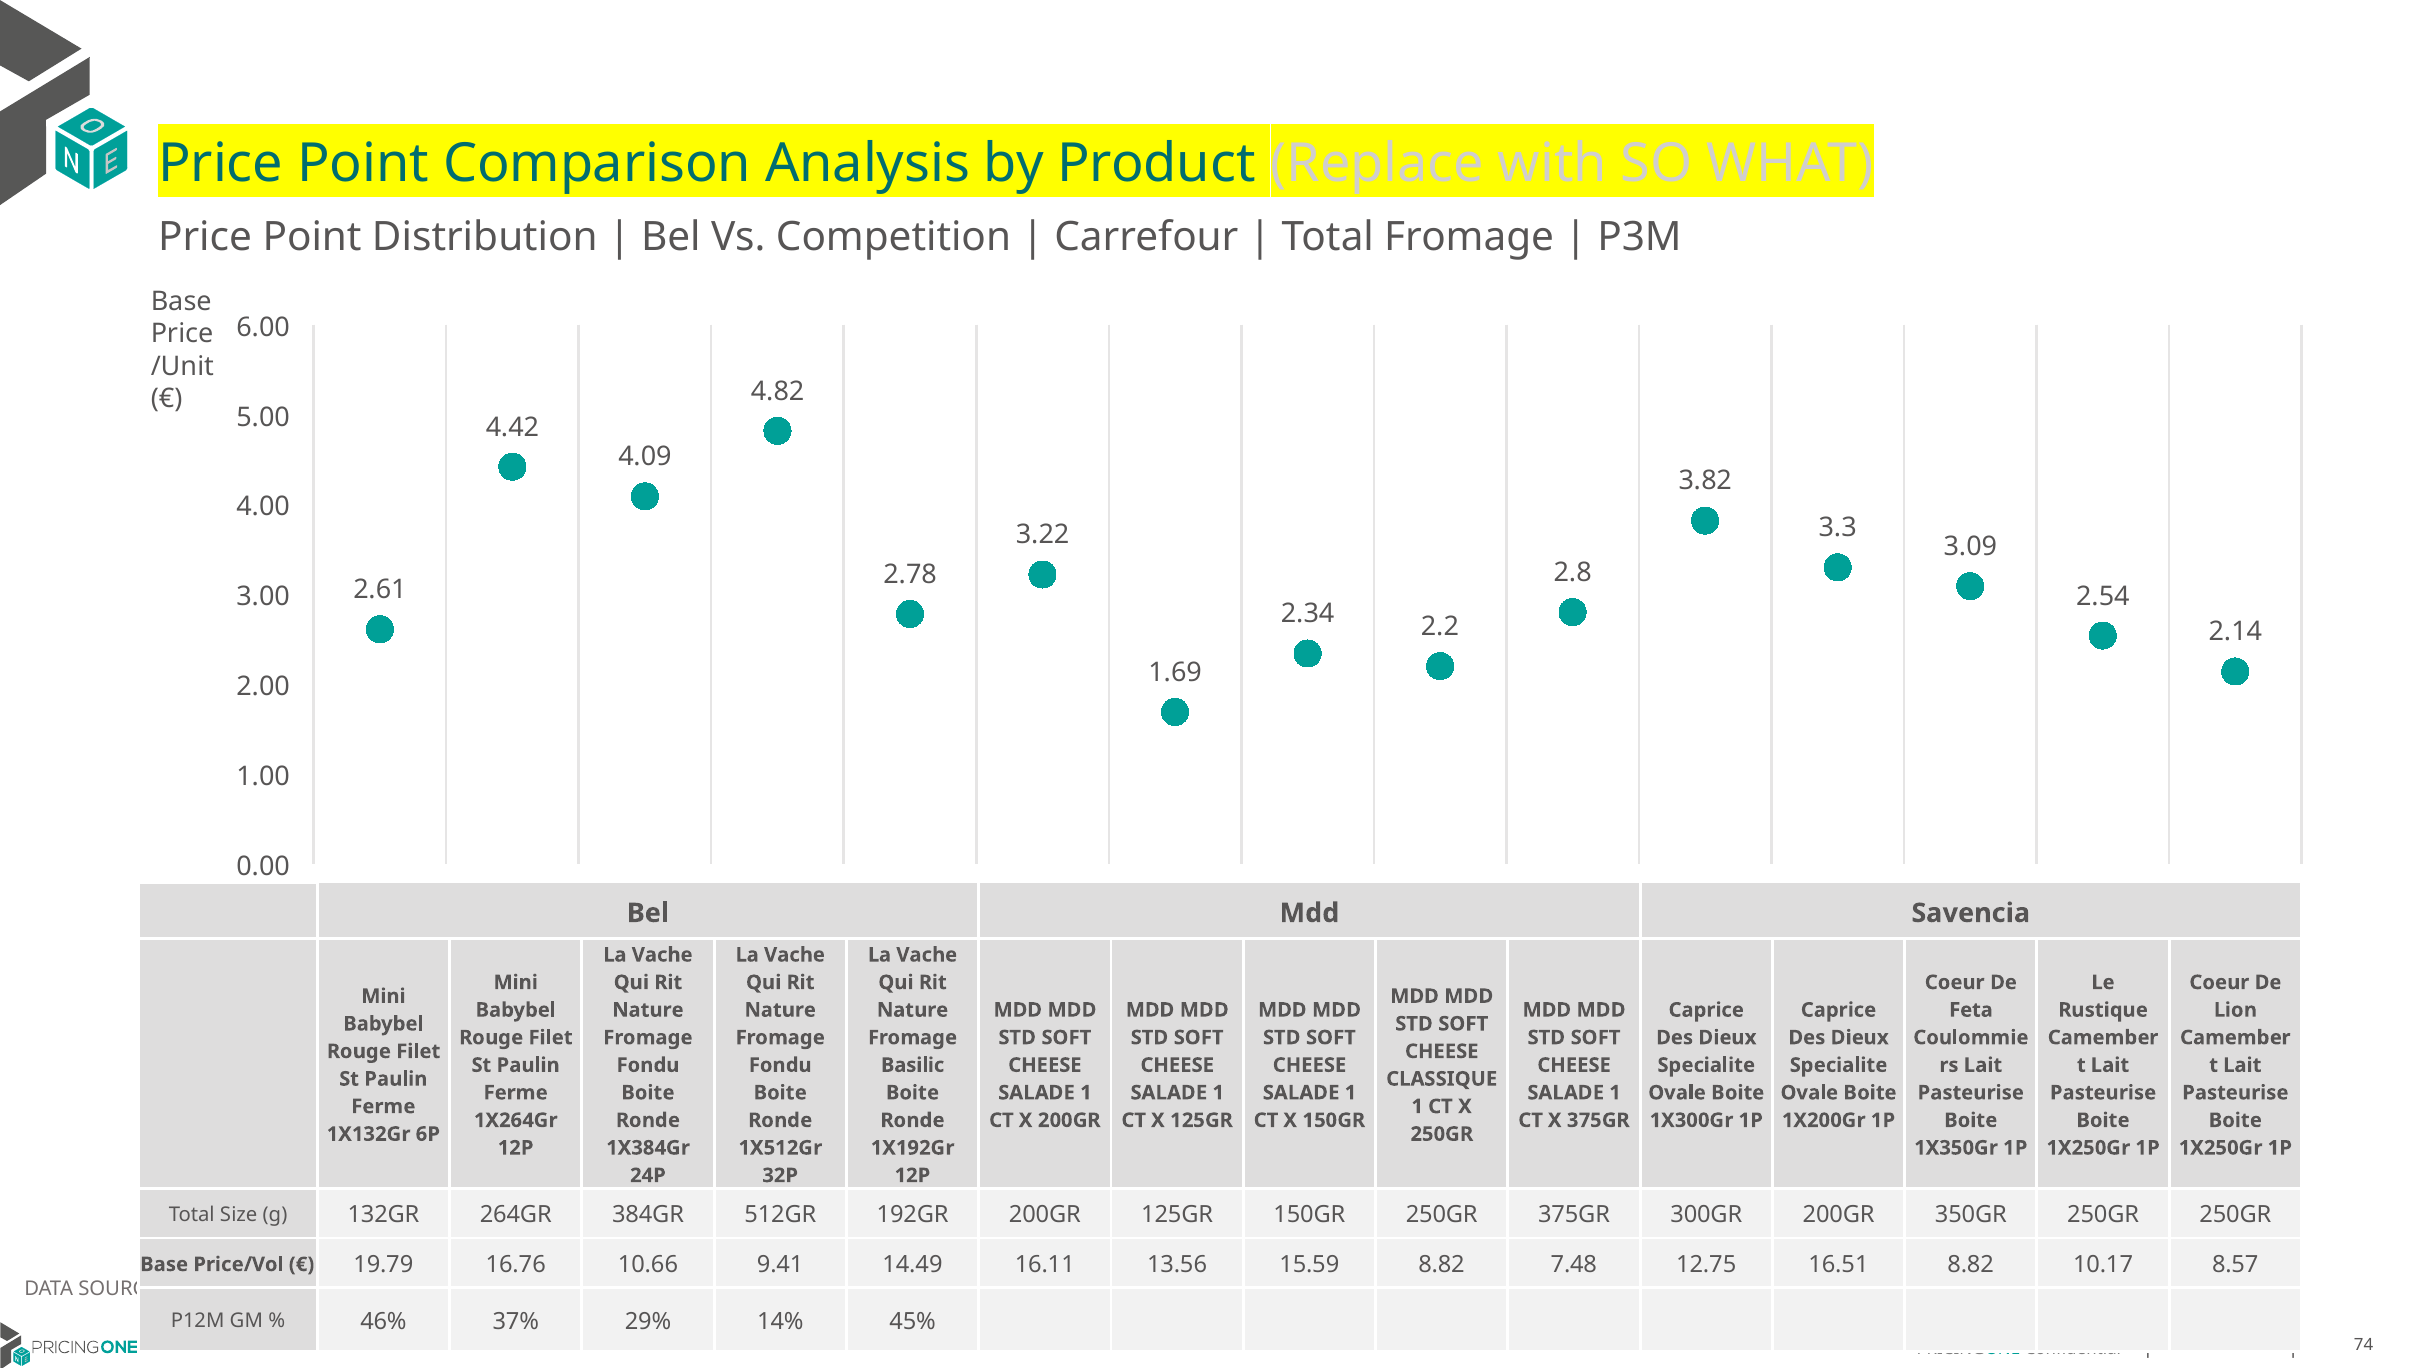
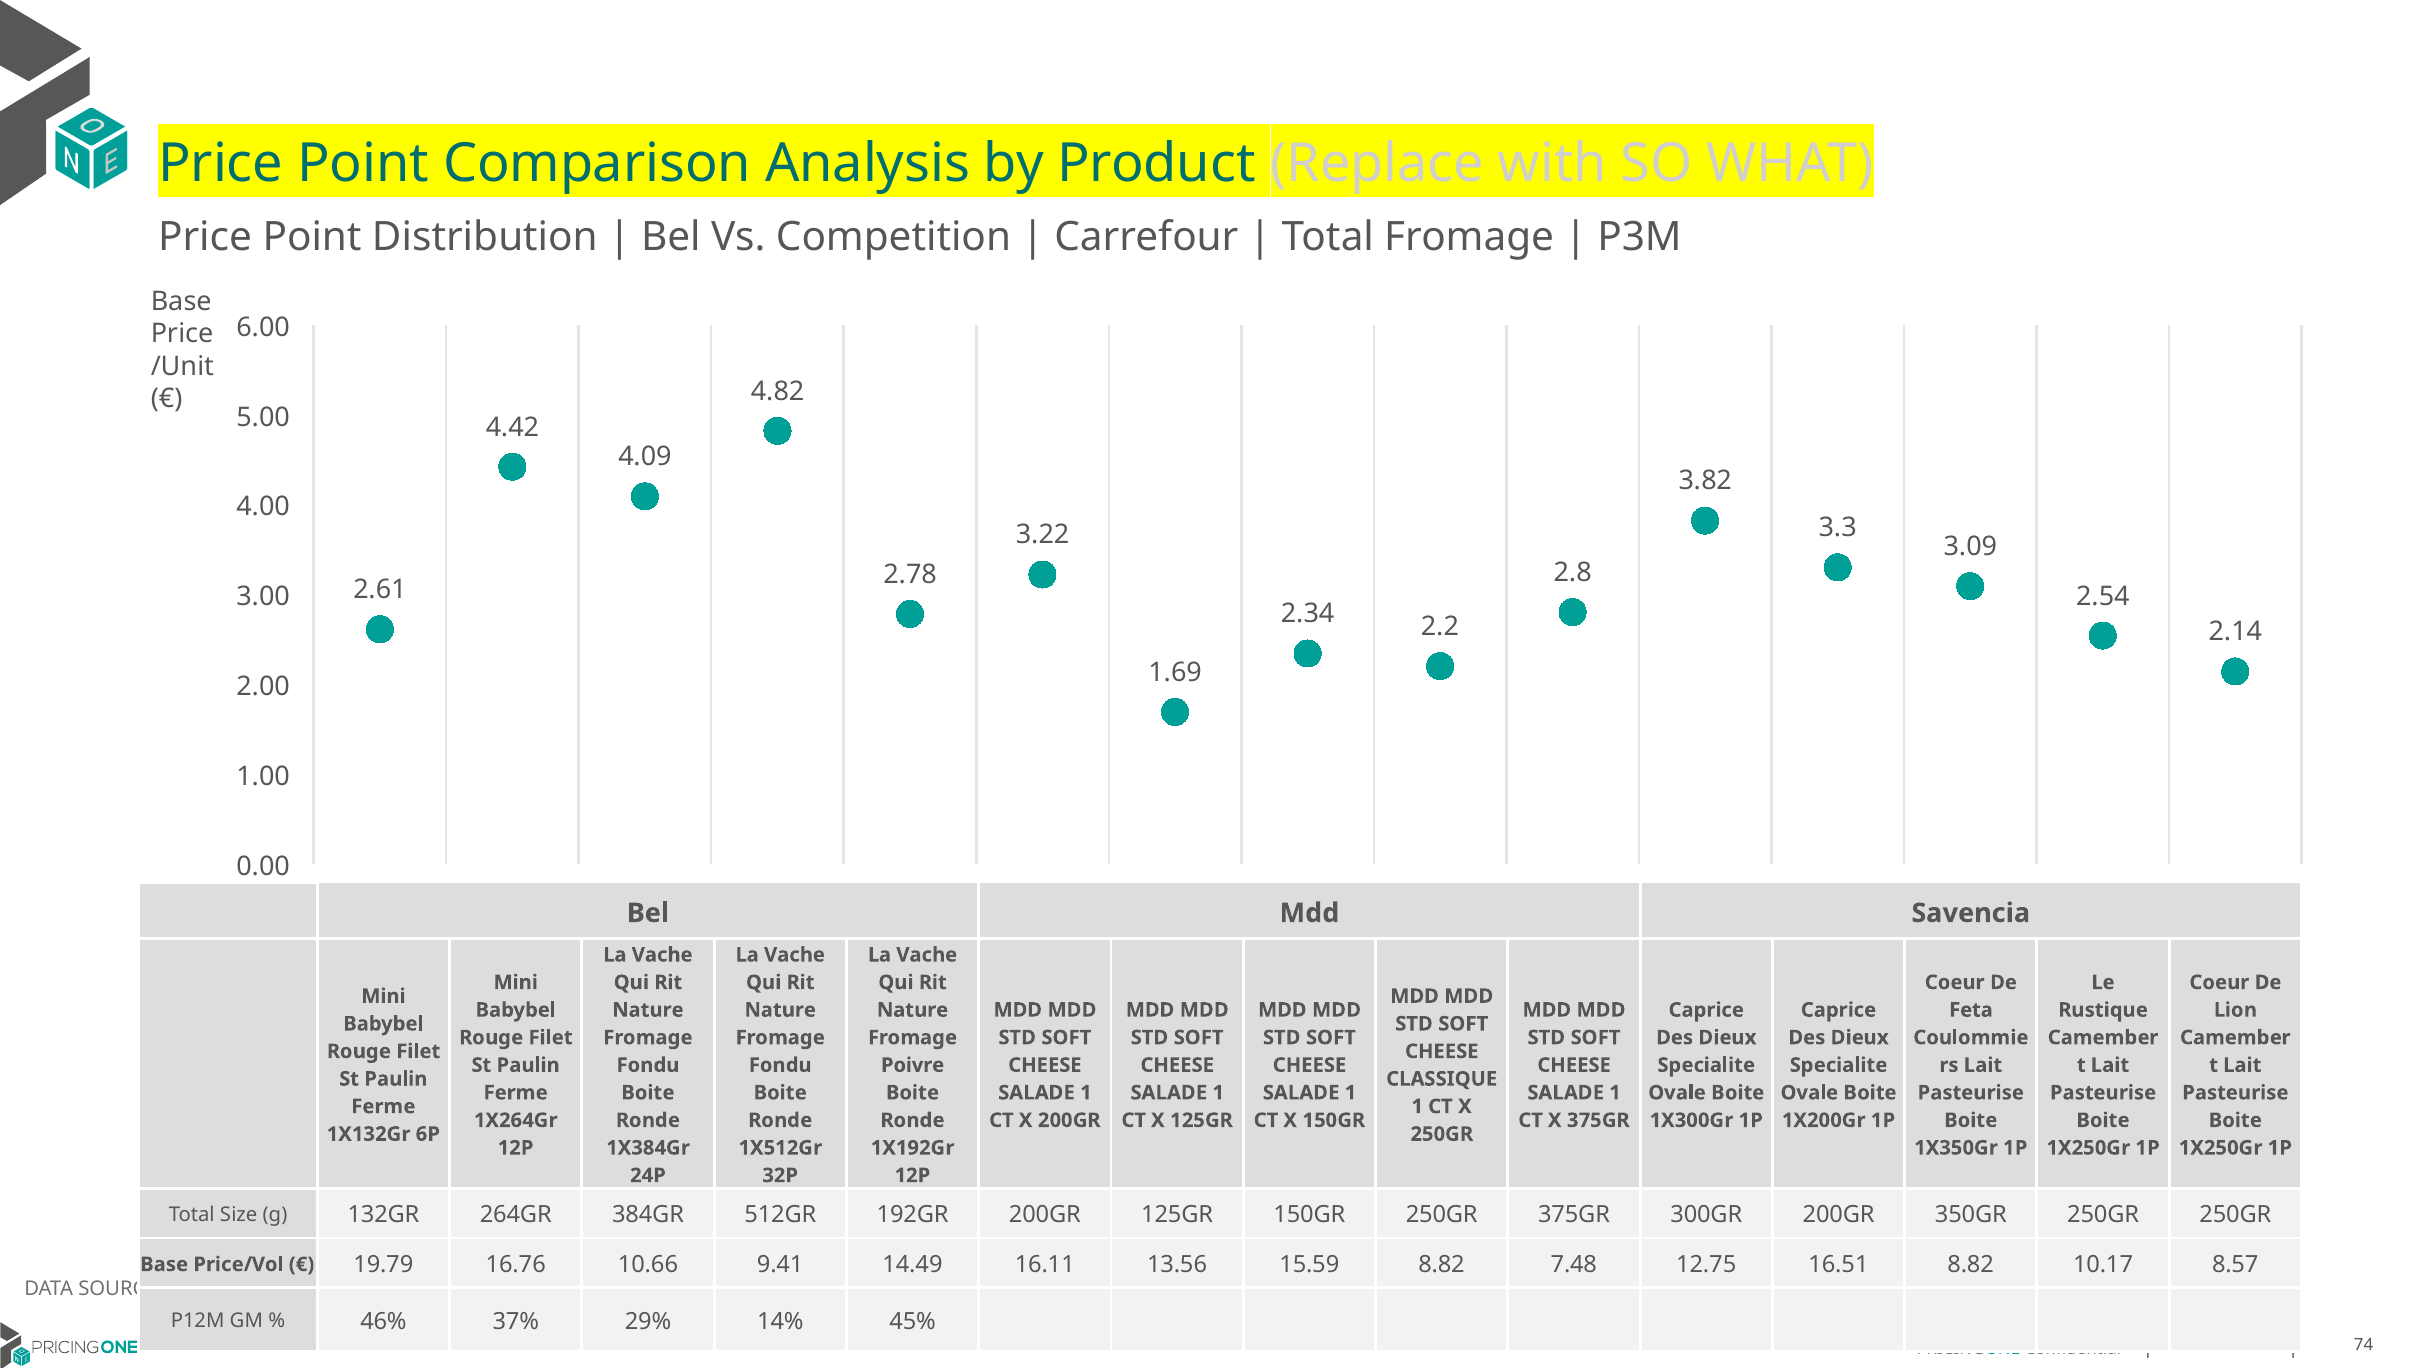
Basilic: Basilic -> Poivre
